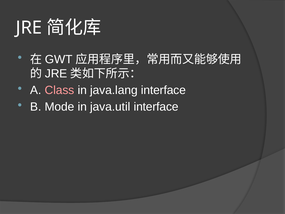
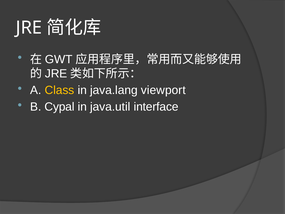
Class colour: pink -> yellow
java.lang interface: interface -> viewport
Mode: Mode -> Cypal
